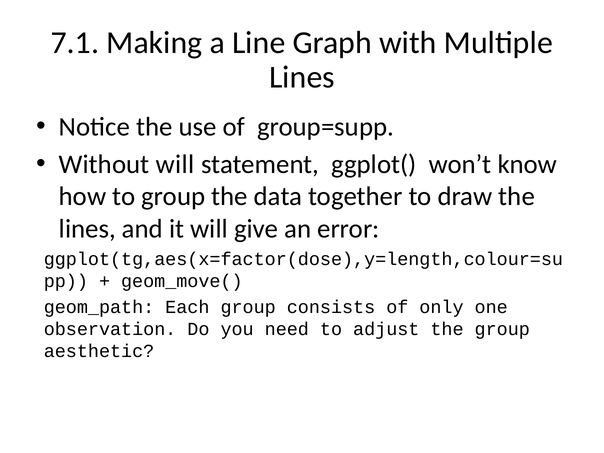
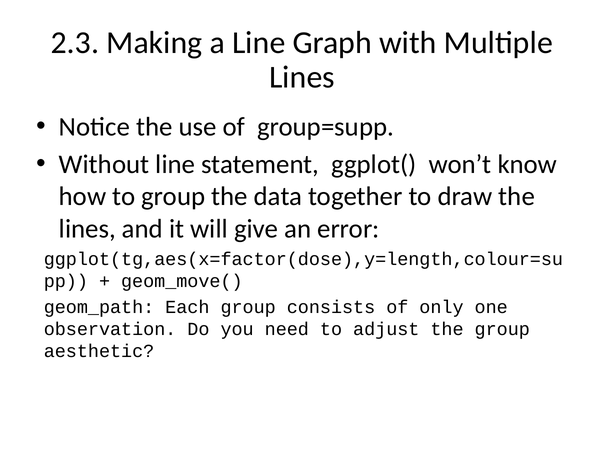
7.1: 7.1 -> 2.3
Without will: will -> line
